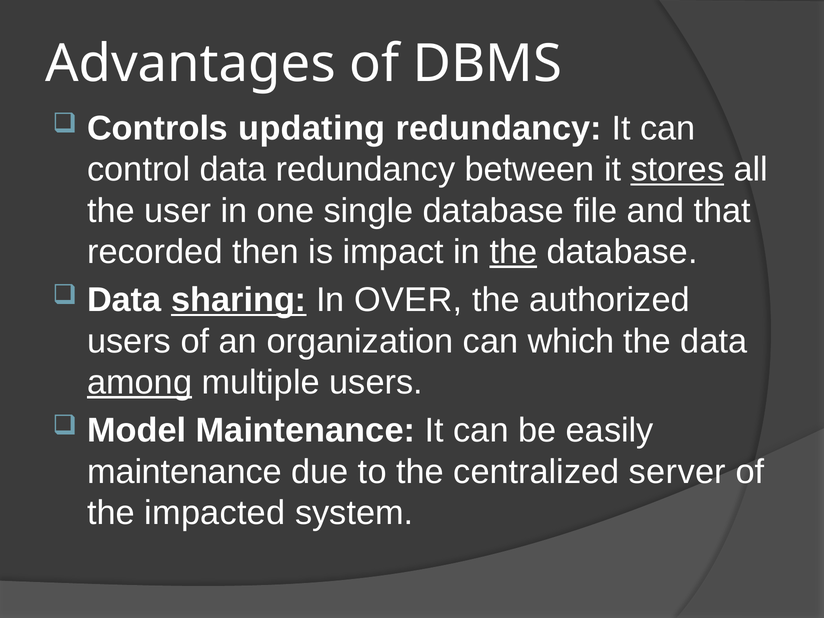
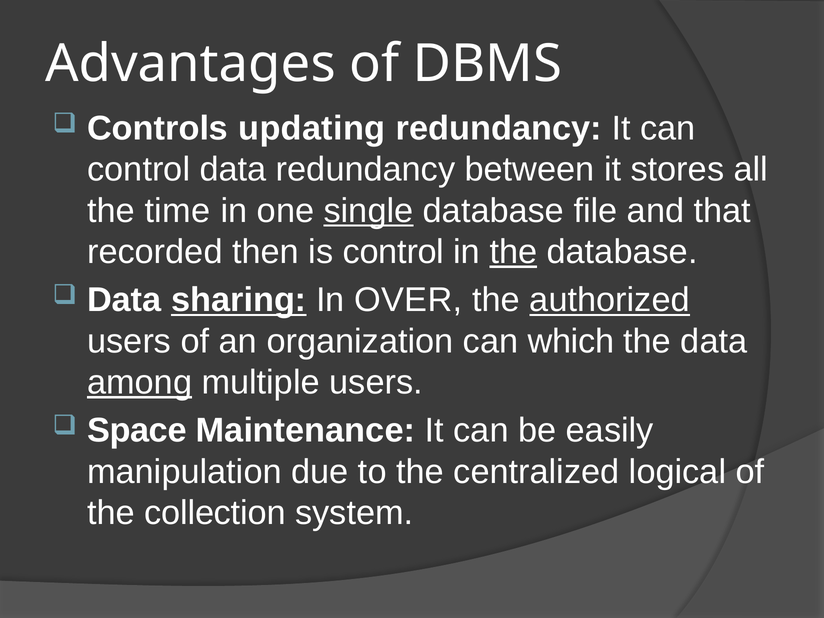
stores underline: present -> none
user: user -> time
single underline: none -> present
is impact: impact -> control
authorized underline: none -> present
Model: Model -> Space
maintenance at (185, 472): maintenance -> manipulation
server: server -> logical
impacted: impacted -> collection
